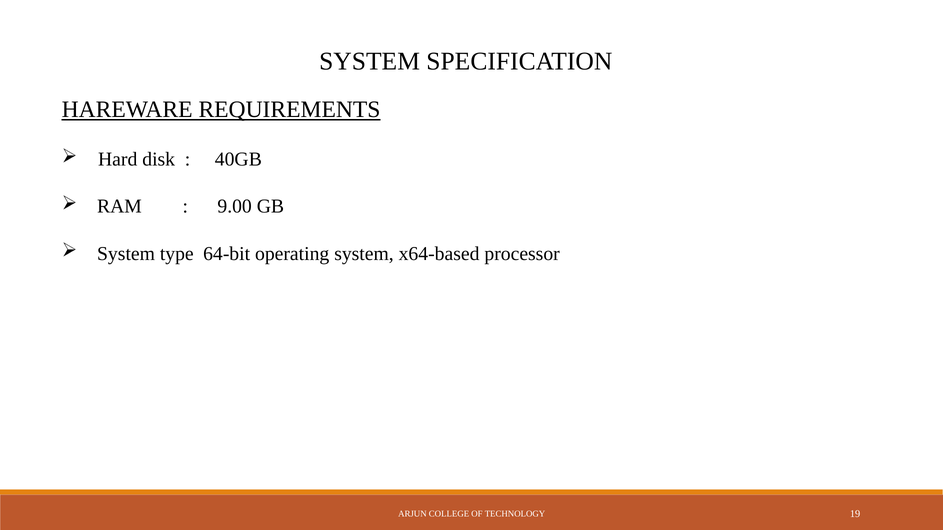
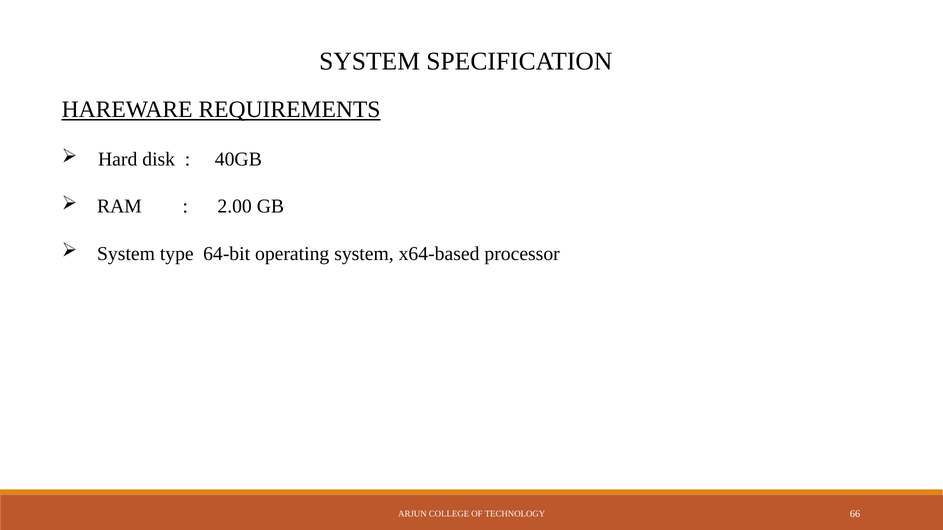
9.00: 9.00 -> 2.00
19: 19 -> 66
